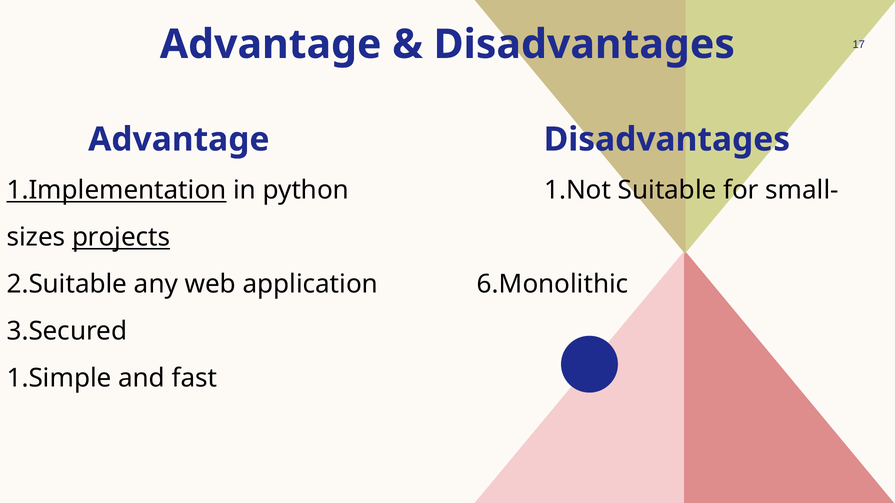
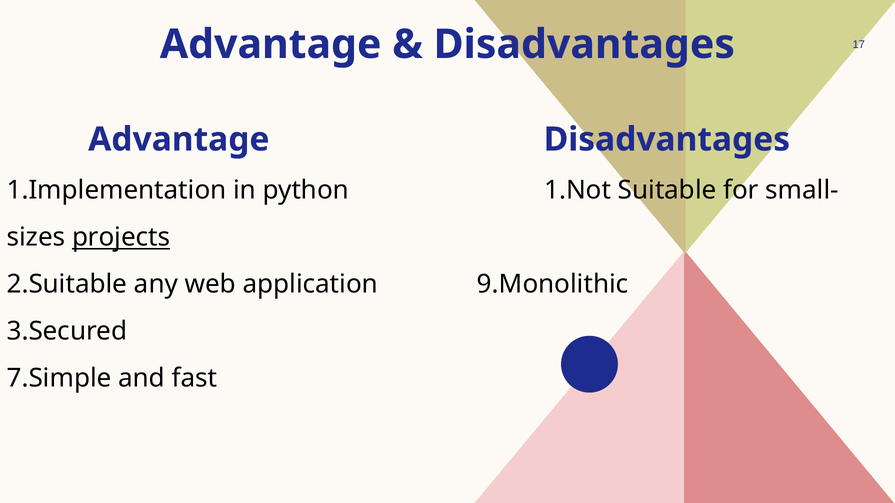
1.Implementation underline: present -> none
6.Monolithic: 6.Monolithic -> 9.Monolithic
1.Simple: 1.Simple -> 7.Simple
